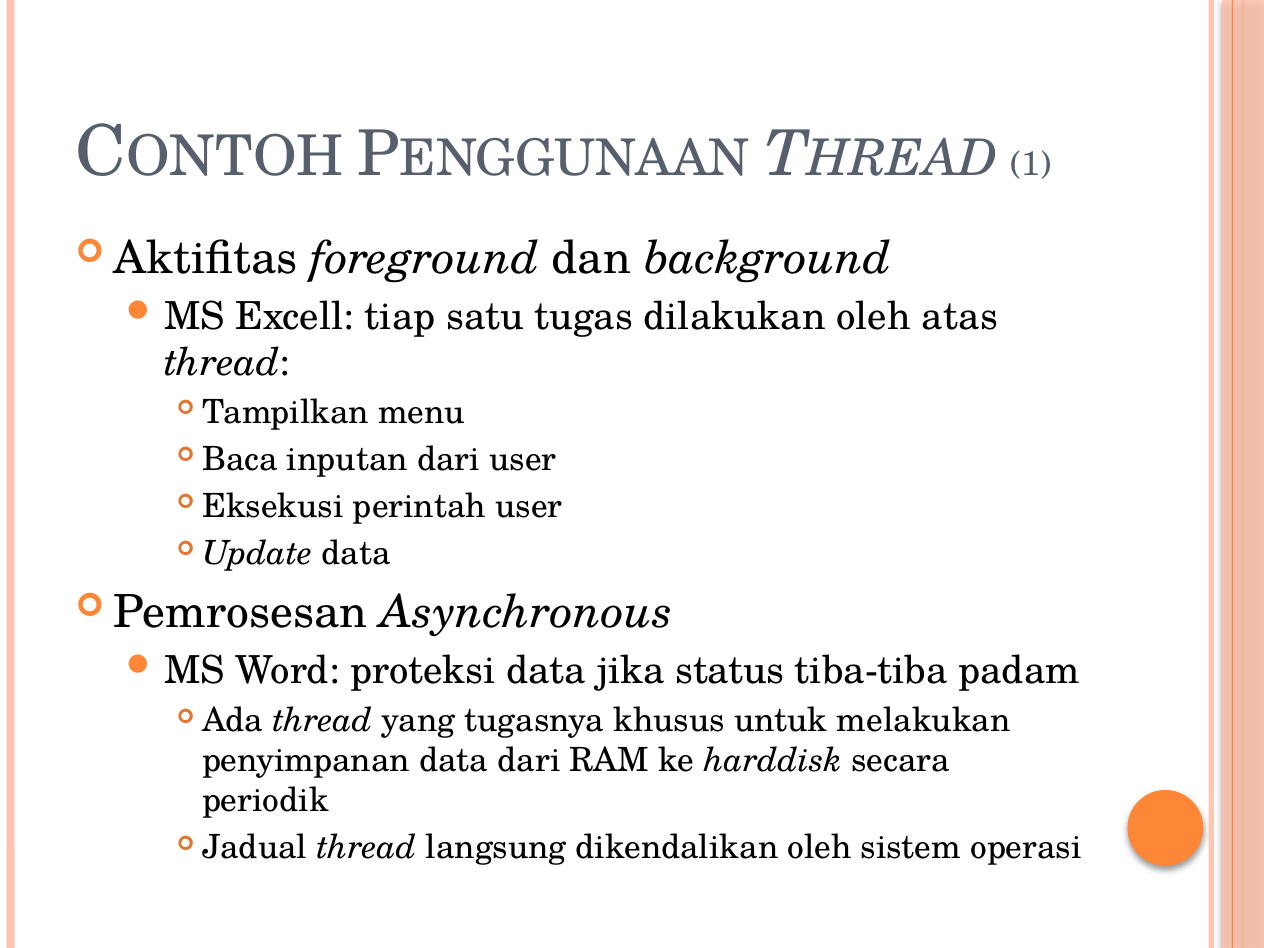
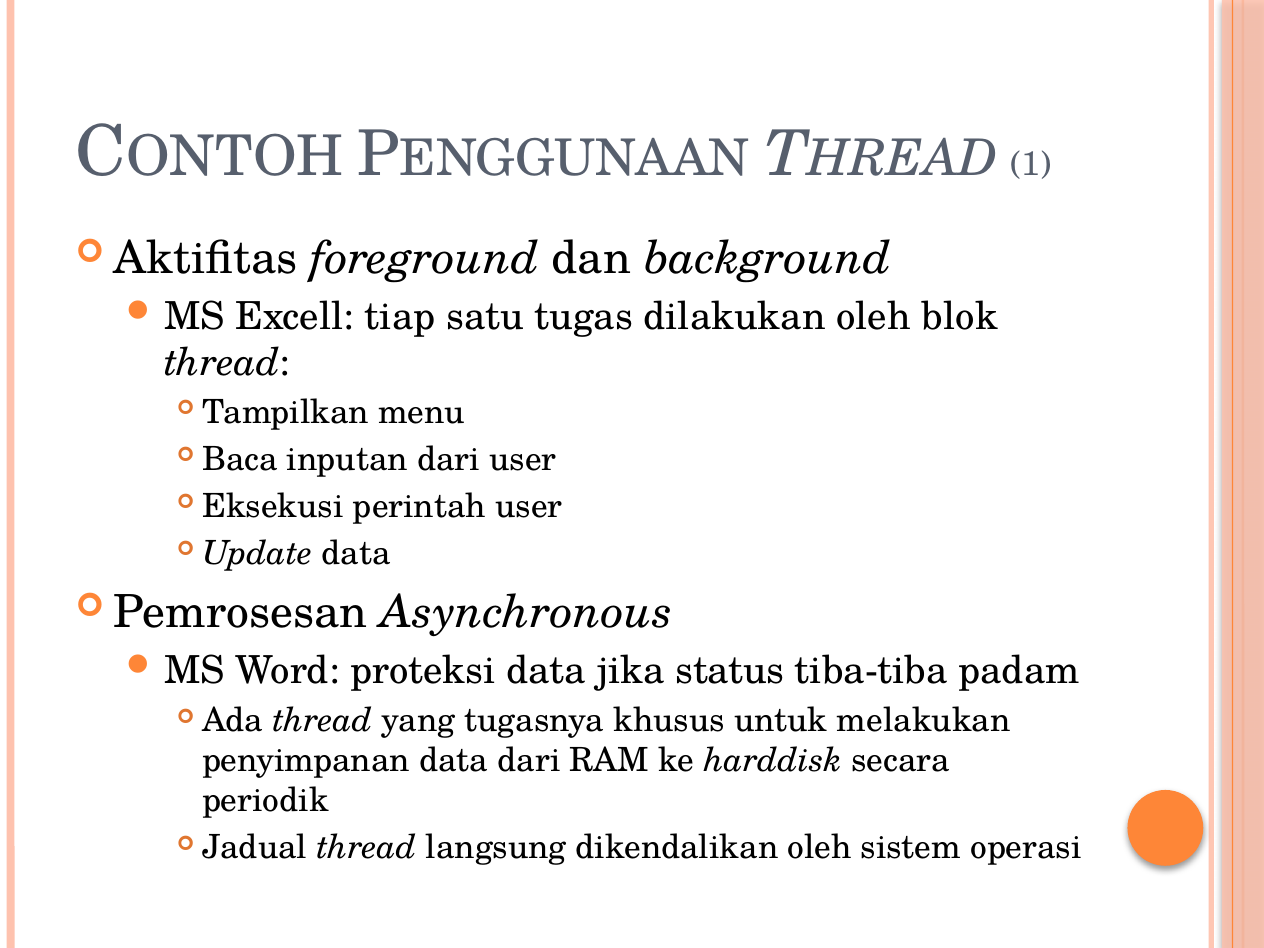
atas: atas -> blok
